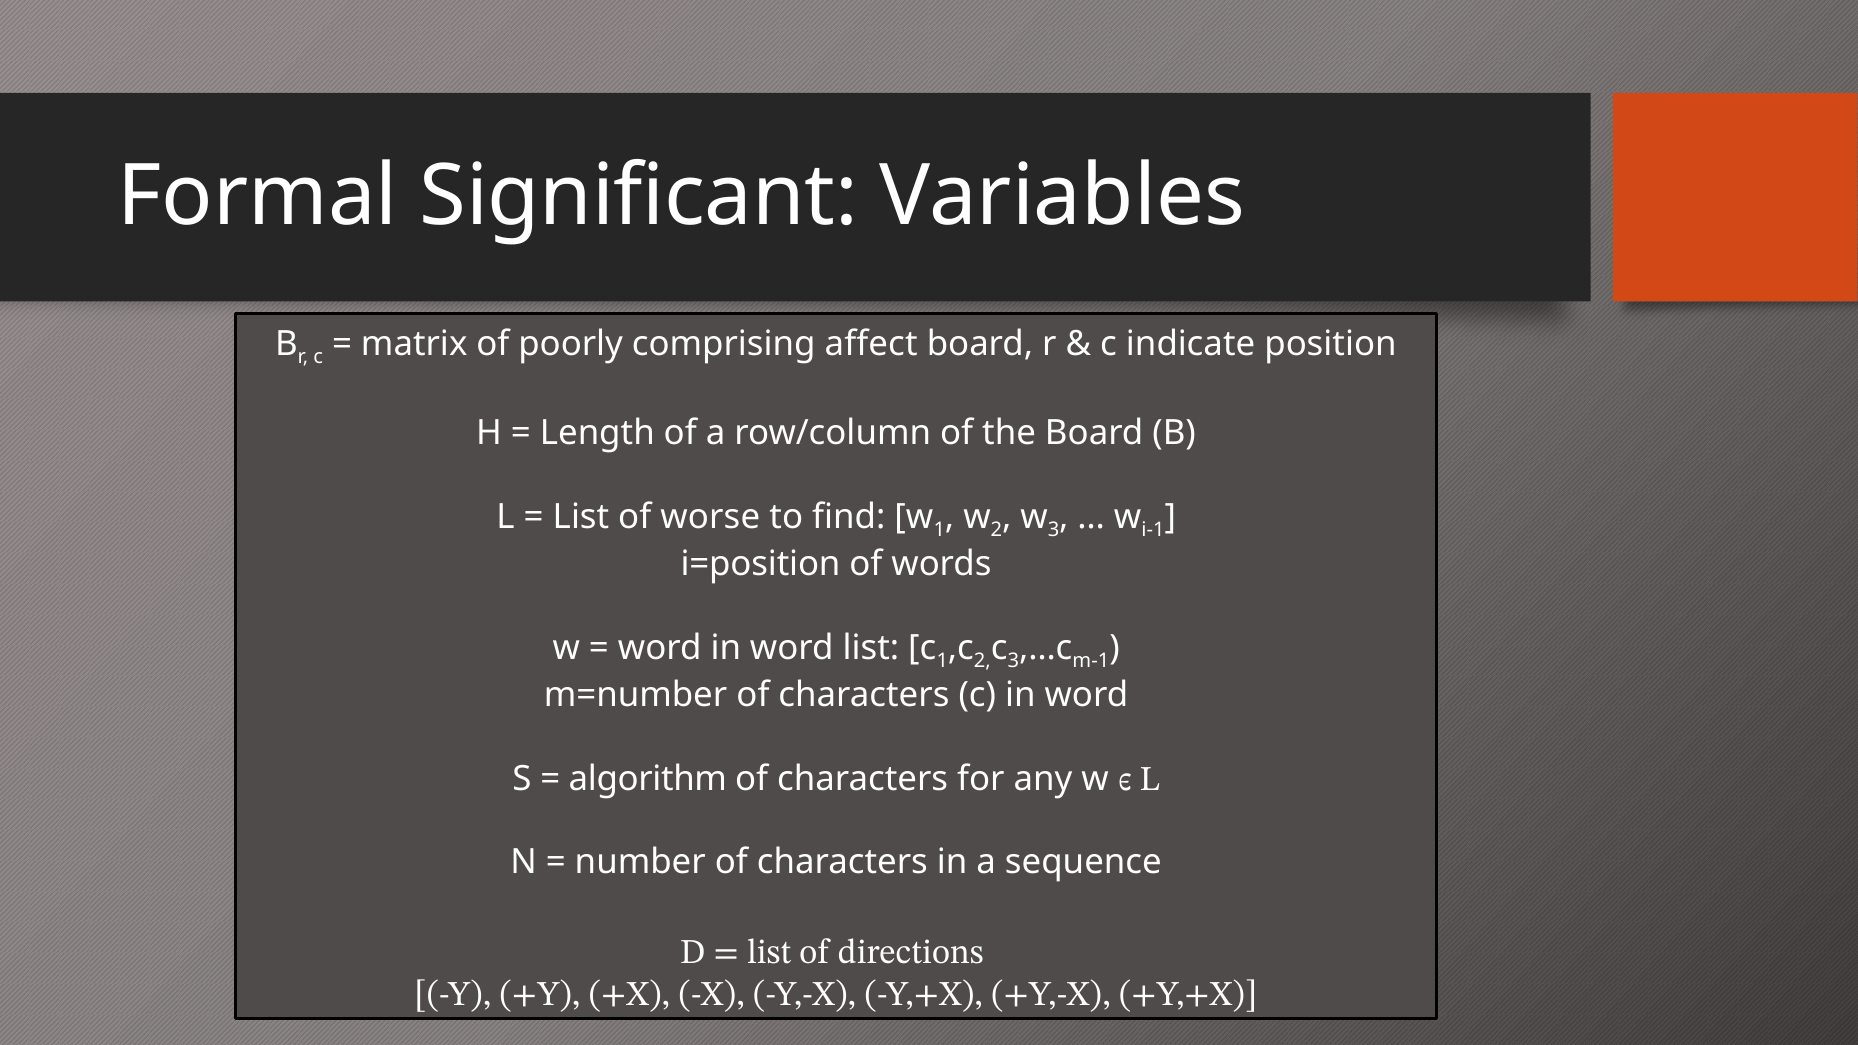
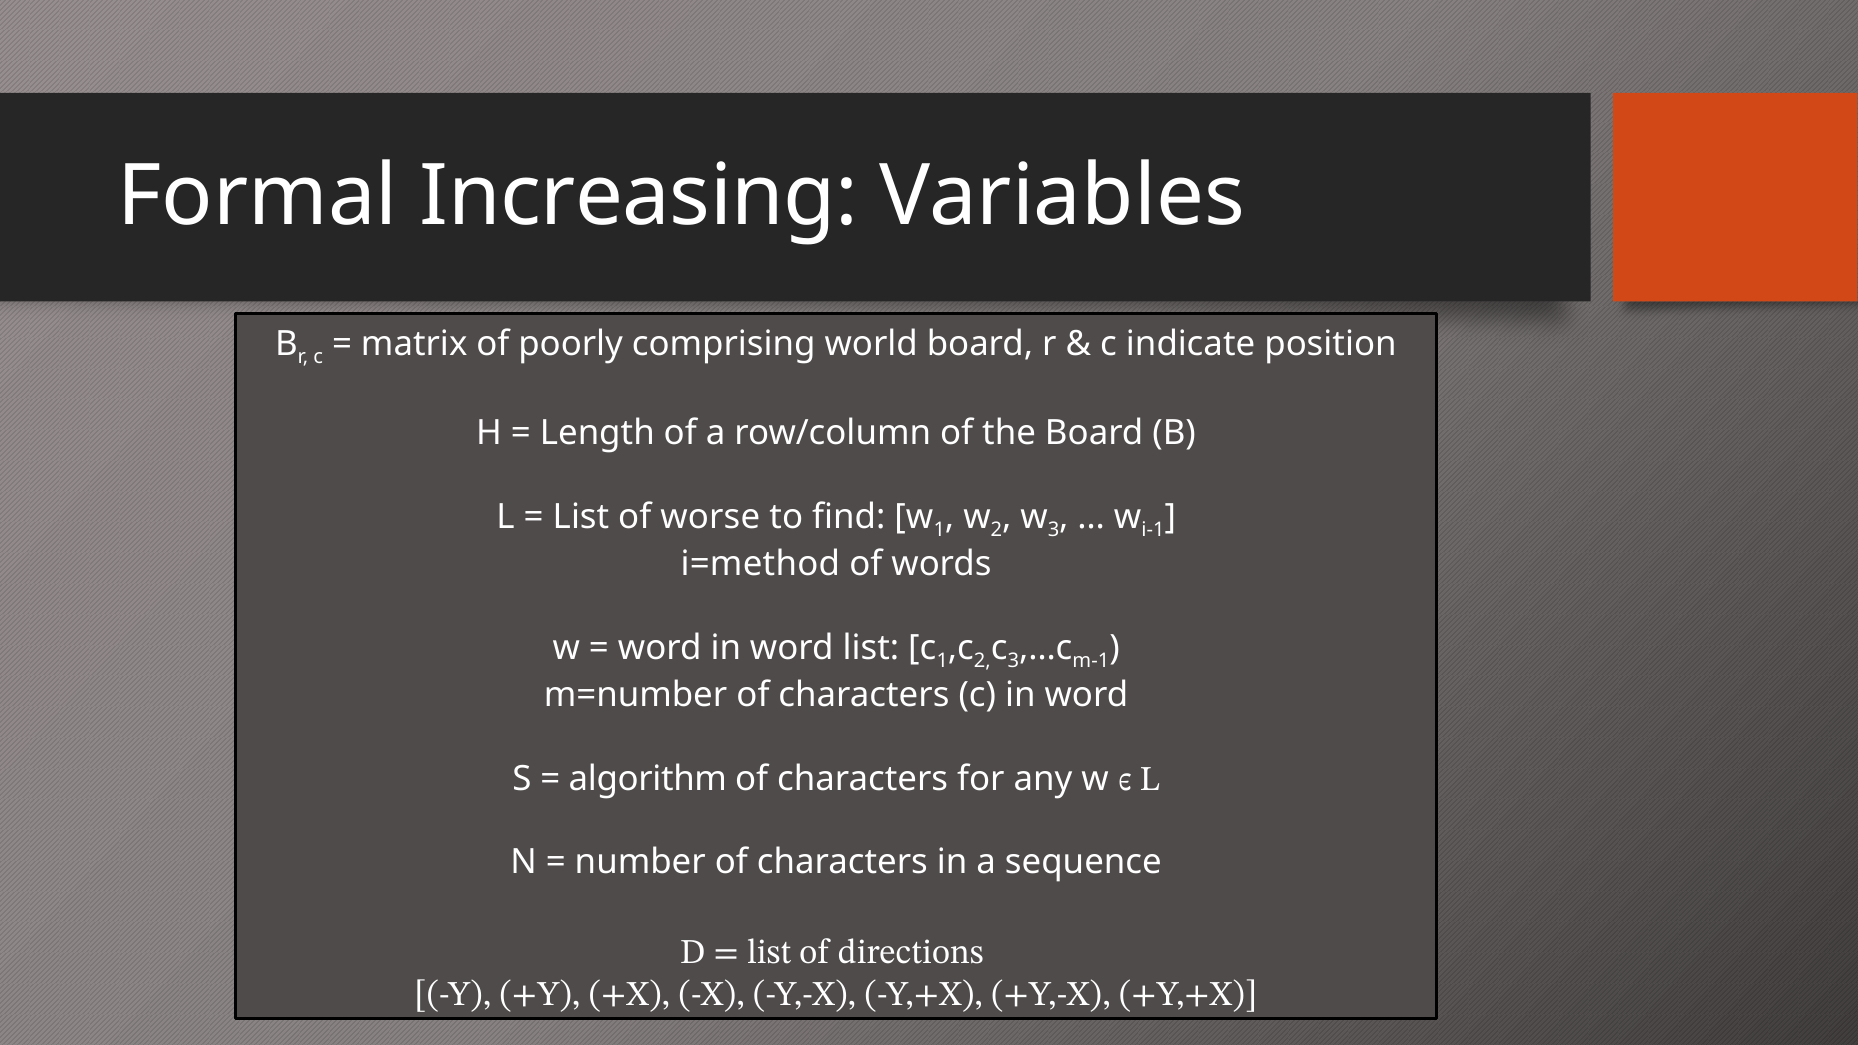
Significant: Significant -> Increasing
affect: affect -> world
i=position: i=position -> i=method
